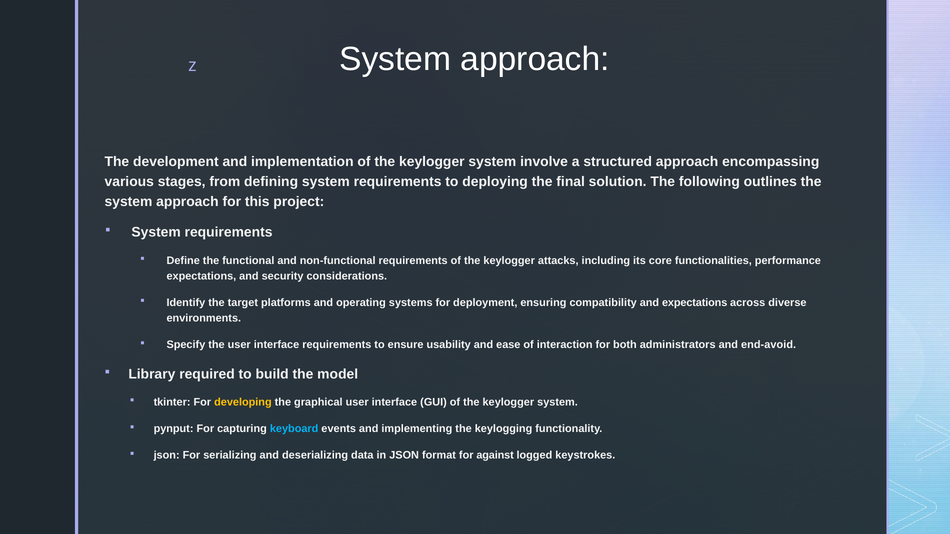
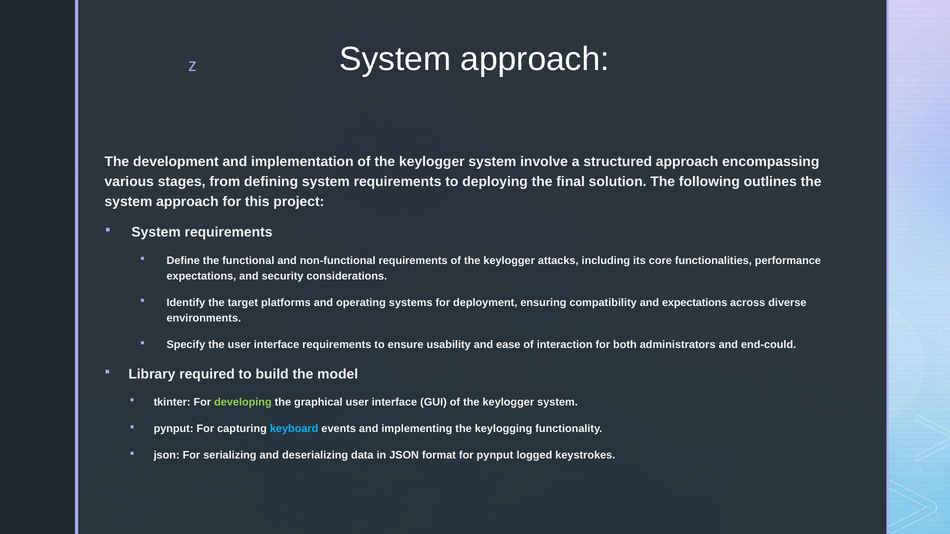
end-avoid: end-avoid -> end-could
developing colour: yellow -> light green
for against: against -> pynput
